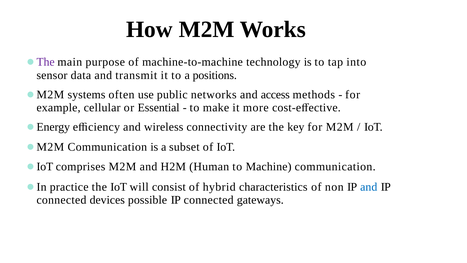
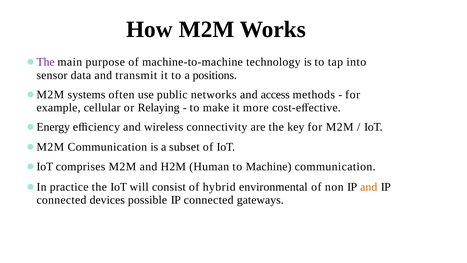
Essential: Essential -> Relaying
characteristics: characteristics -> environmental
and at (369, 187) colour: blue -> orange
